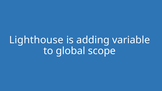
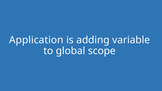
Lighthouse: Lighthouse -> Application
